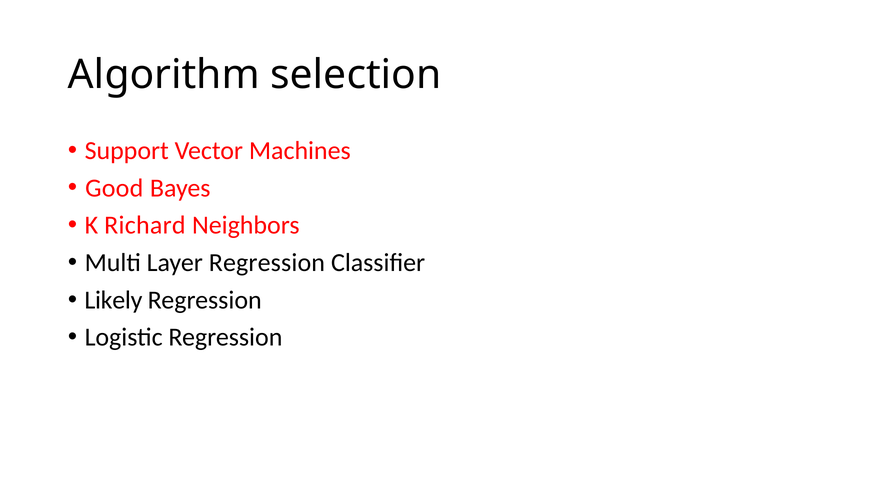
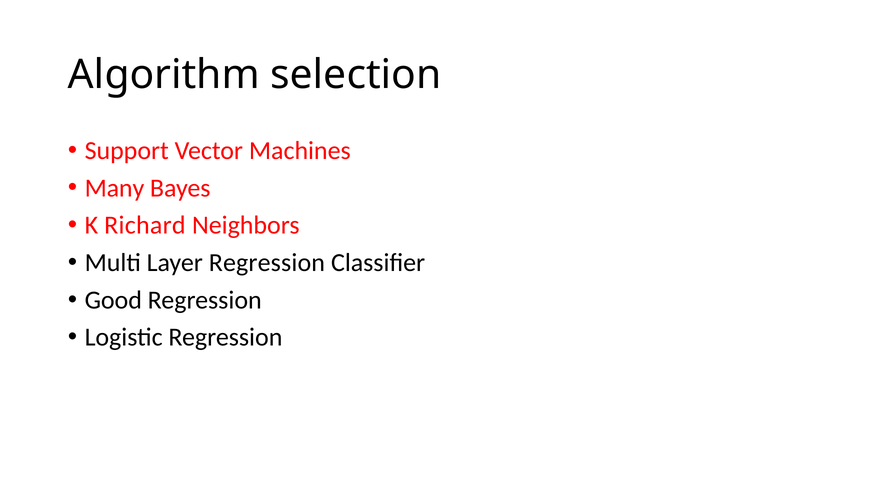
Good: Good -> Many
Likely: Likely -> Good
